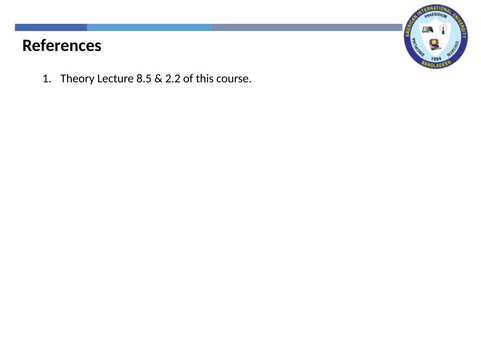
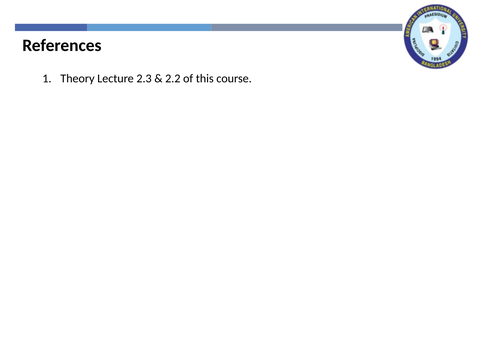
8.5: 8.5 -> 2.3
